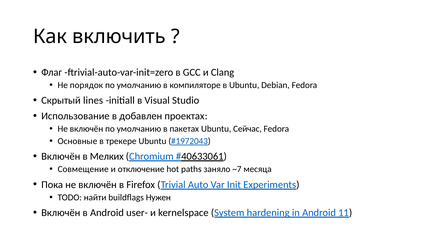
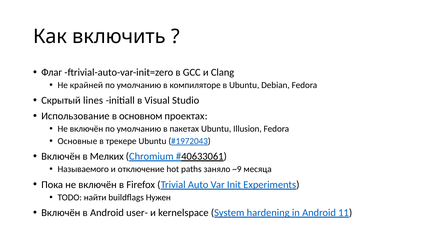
порядок: порядок -> крайней
добавлен: добавлен -> основном
Сейчас: Сейчас -> Illusion
Совмещение: Совмещение -> Называемого
~7: ~7 -> ~9
